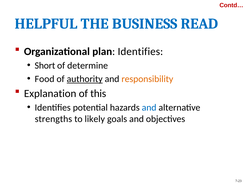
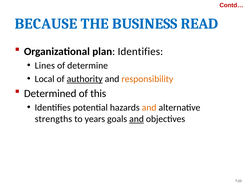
HELPFUL: HELPFUL -> BECAUSE
Short: Short -> Lines
Food: Food -> Local
Explanation: Explanation -> Determined
and at (149, 108) colour: blue -> orange
likely: likely -> years
and at (137, 119) underline: none -> present
